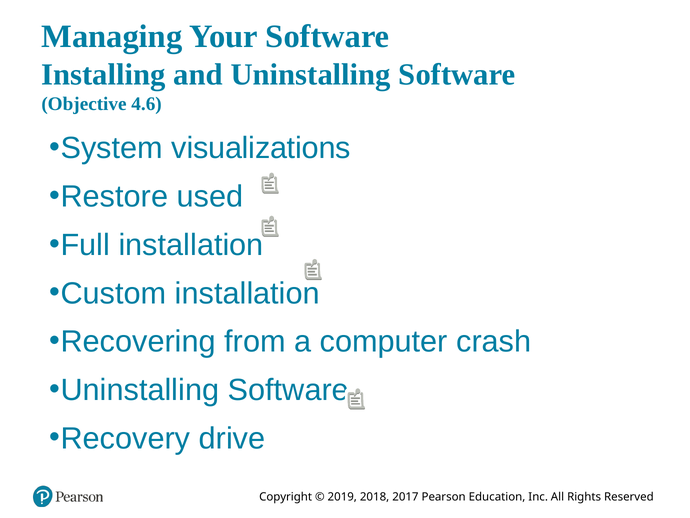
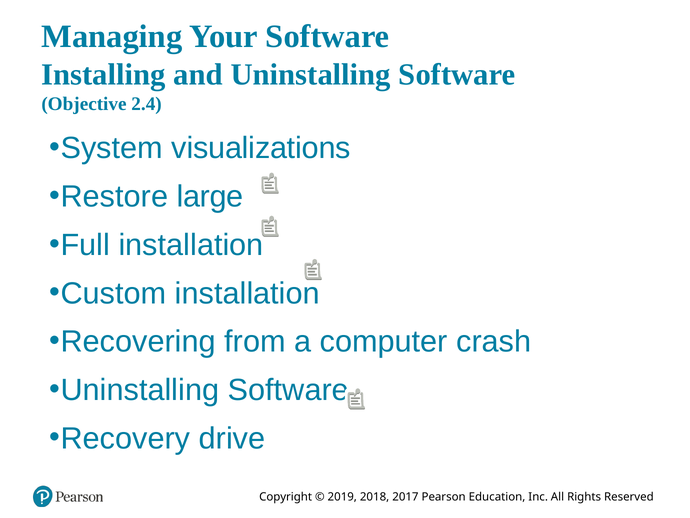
4.6: 4.6 -> 2.4
used: used -> large
